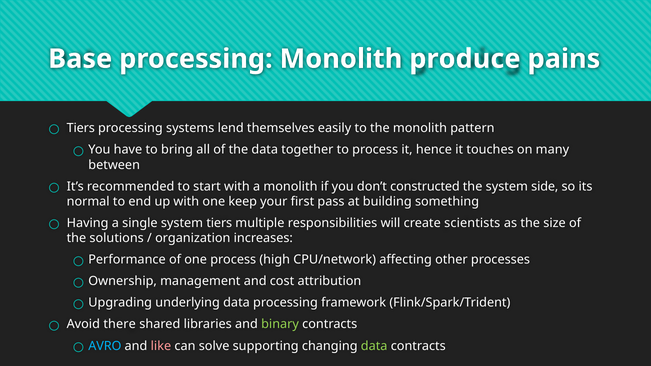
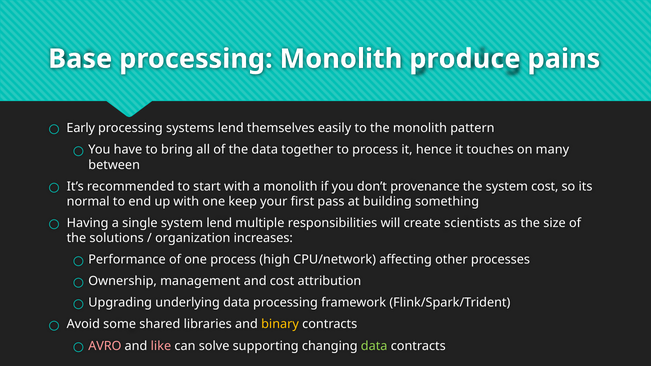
Tiers at (81, 128): Tiers -> Early
constructed: constructed -> provenance
system side: side -> cost
system tiers: tiers -> lend
there: there -> some
binary colour: light green -> yellow
AVRO colour: light blue -> pink
